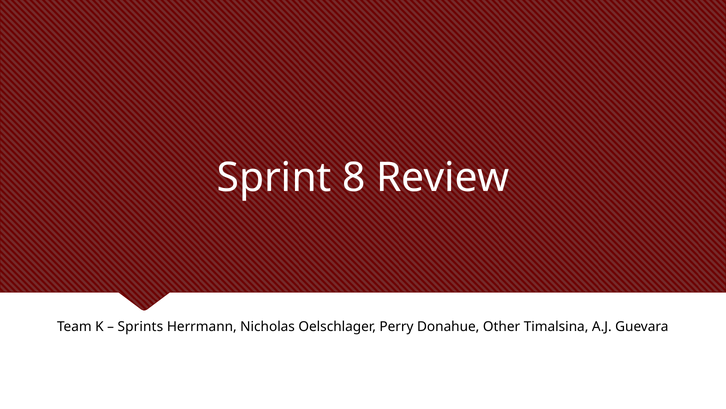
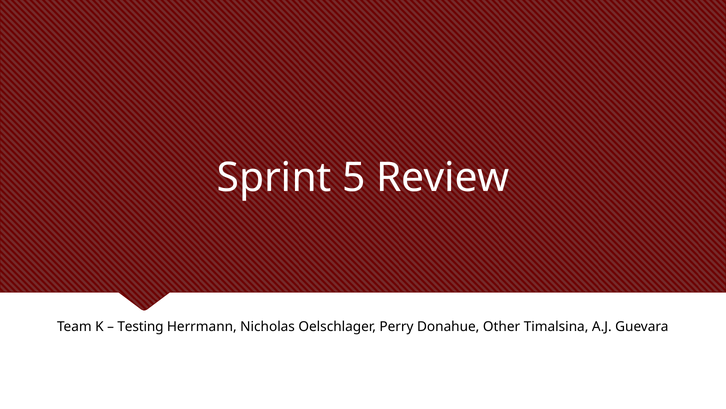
8: 8 -> 5
Sprints: Sprints -> Testing
